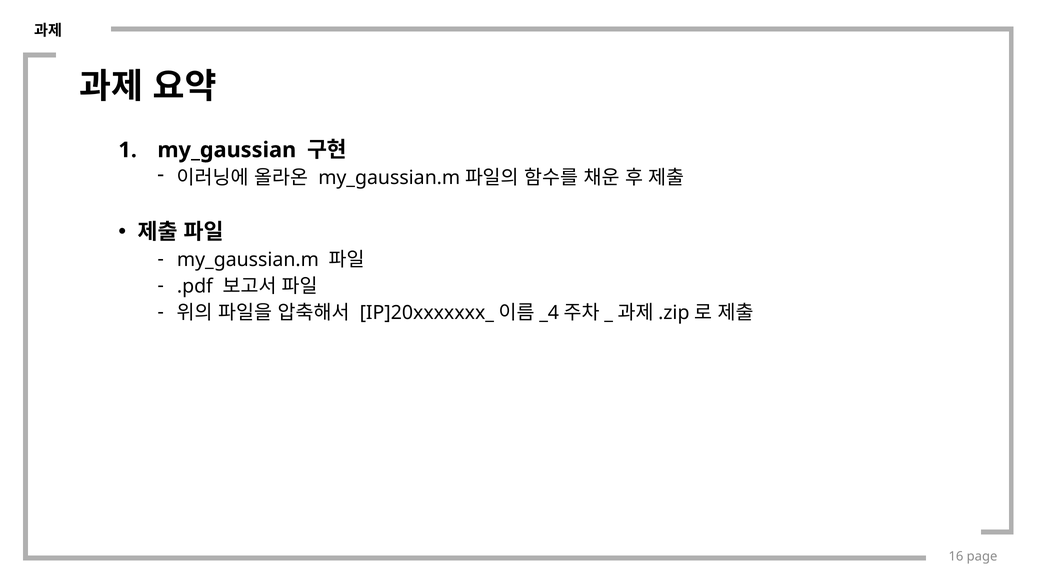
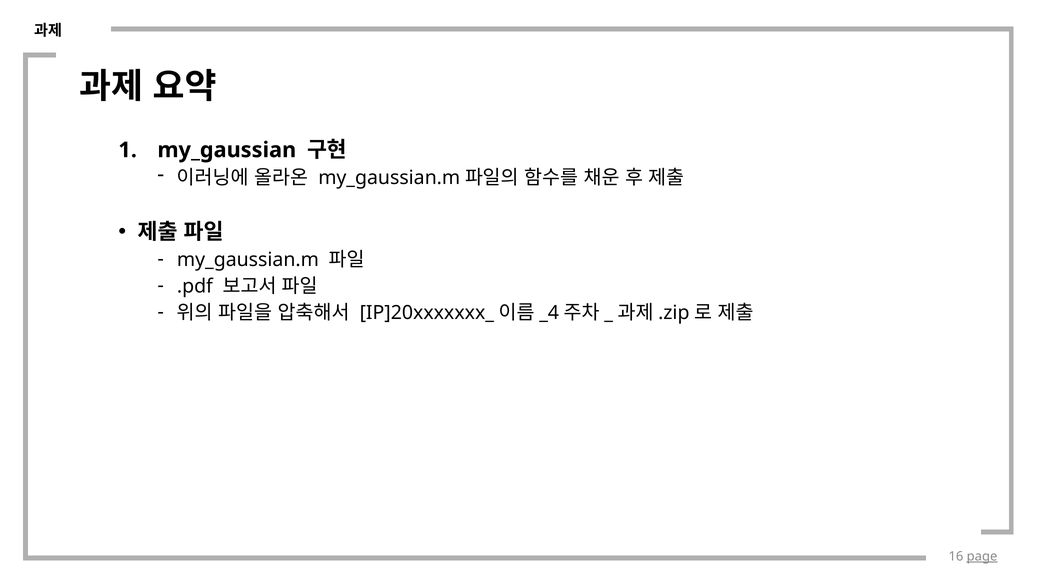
page underline: none -> present
